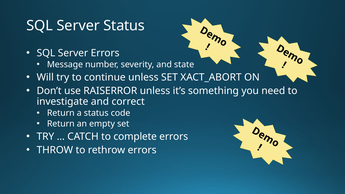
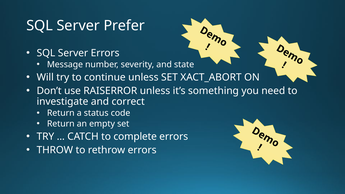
Server Status: Status -> Prefer
